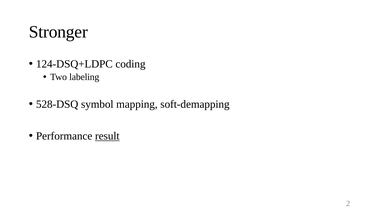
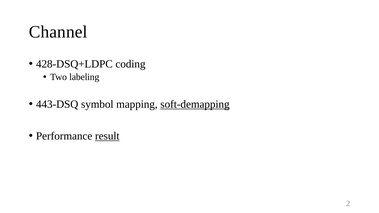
Stronger: Stronger -> Channel
124-DSQ+LDPC: 124-DSQ+LDPC -> 428-DSQ+LDPC
528-DSQ: 528-DSQ -> 443-DSQ
soft-demapping underline: none -> present
